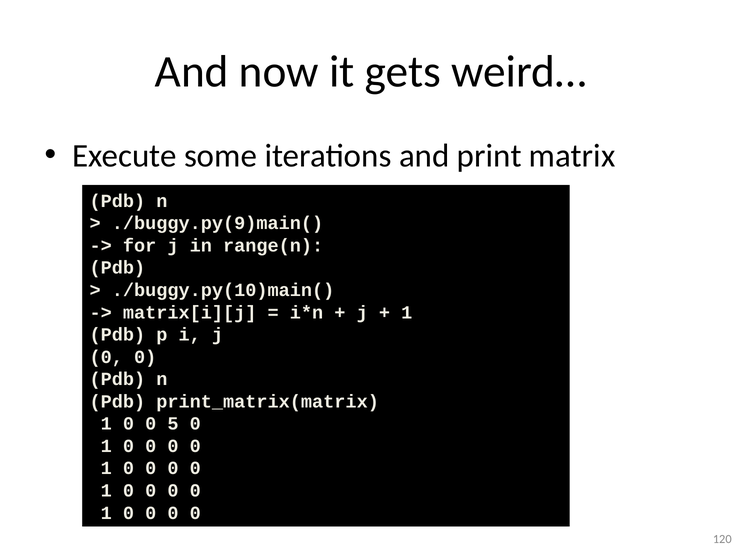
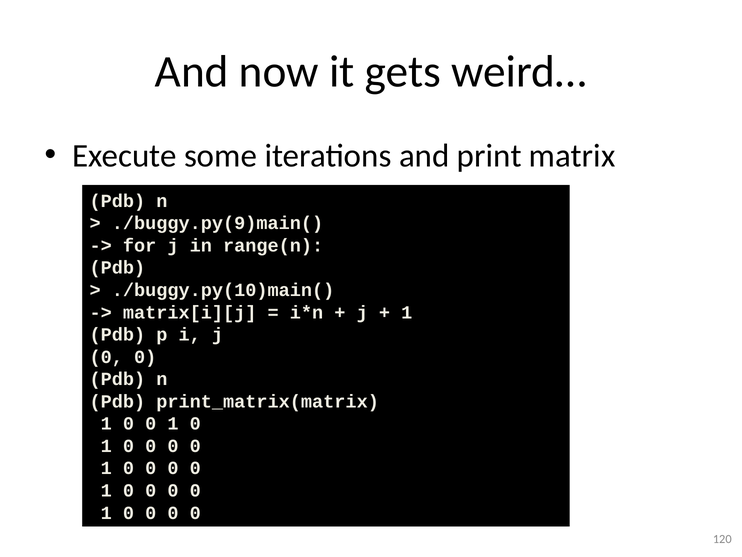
1 0 0 5: 5 -> 1
